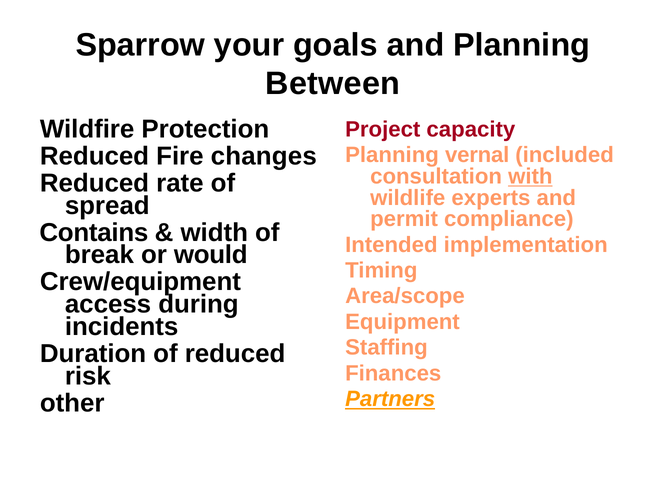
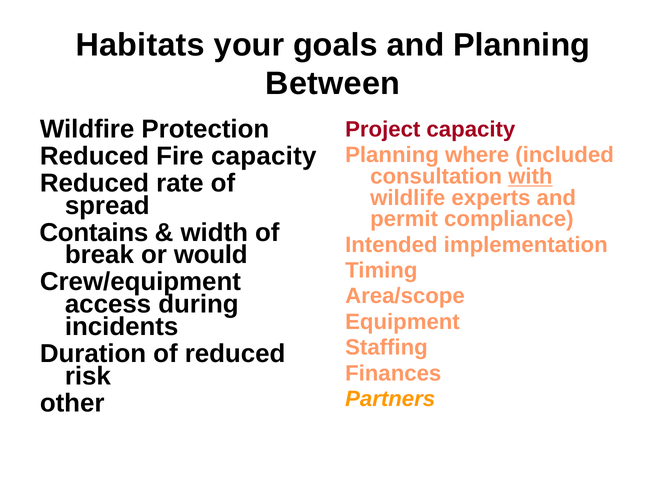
Sparrow: Sparrow -> Habitats
Fire changes: changes -> capacity
vernal: vernal -> where
Partners underline: present -> none
